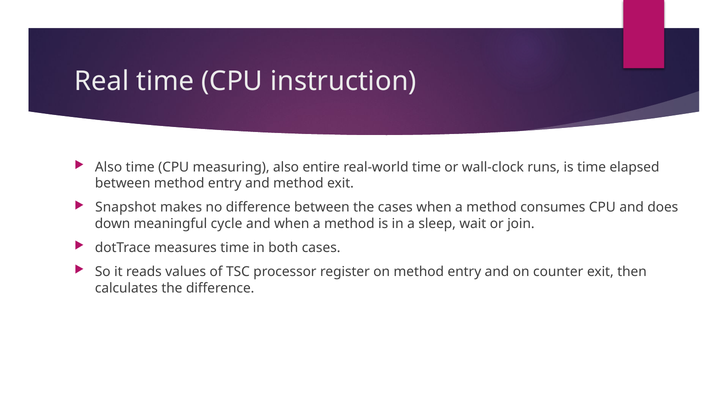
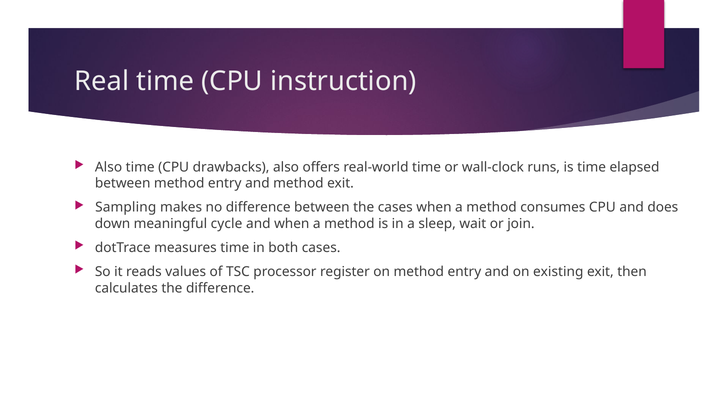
measuring: measuring -> drawbacks
entire: entire -> offers
Snapshot: Snapshot -> Sampling
counter: counter -> existing
